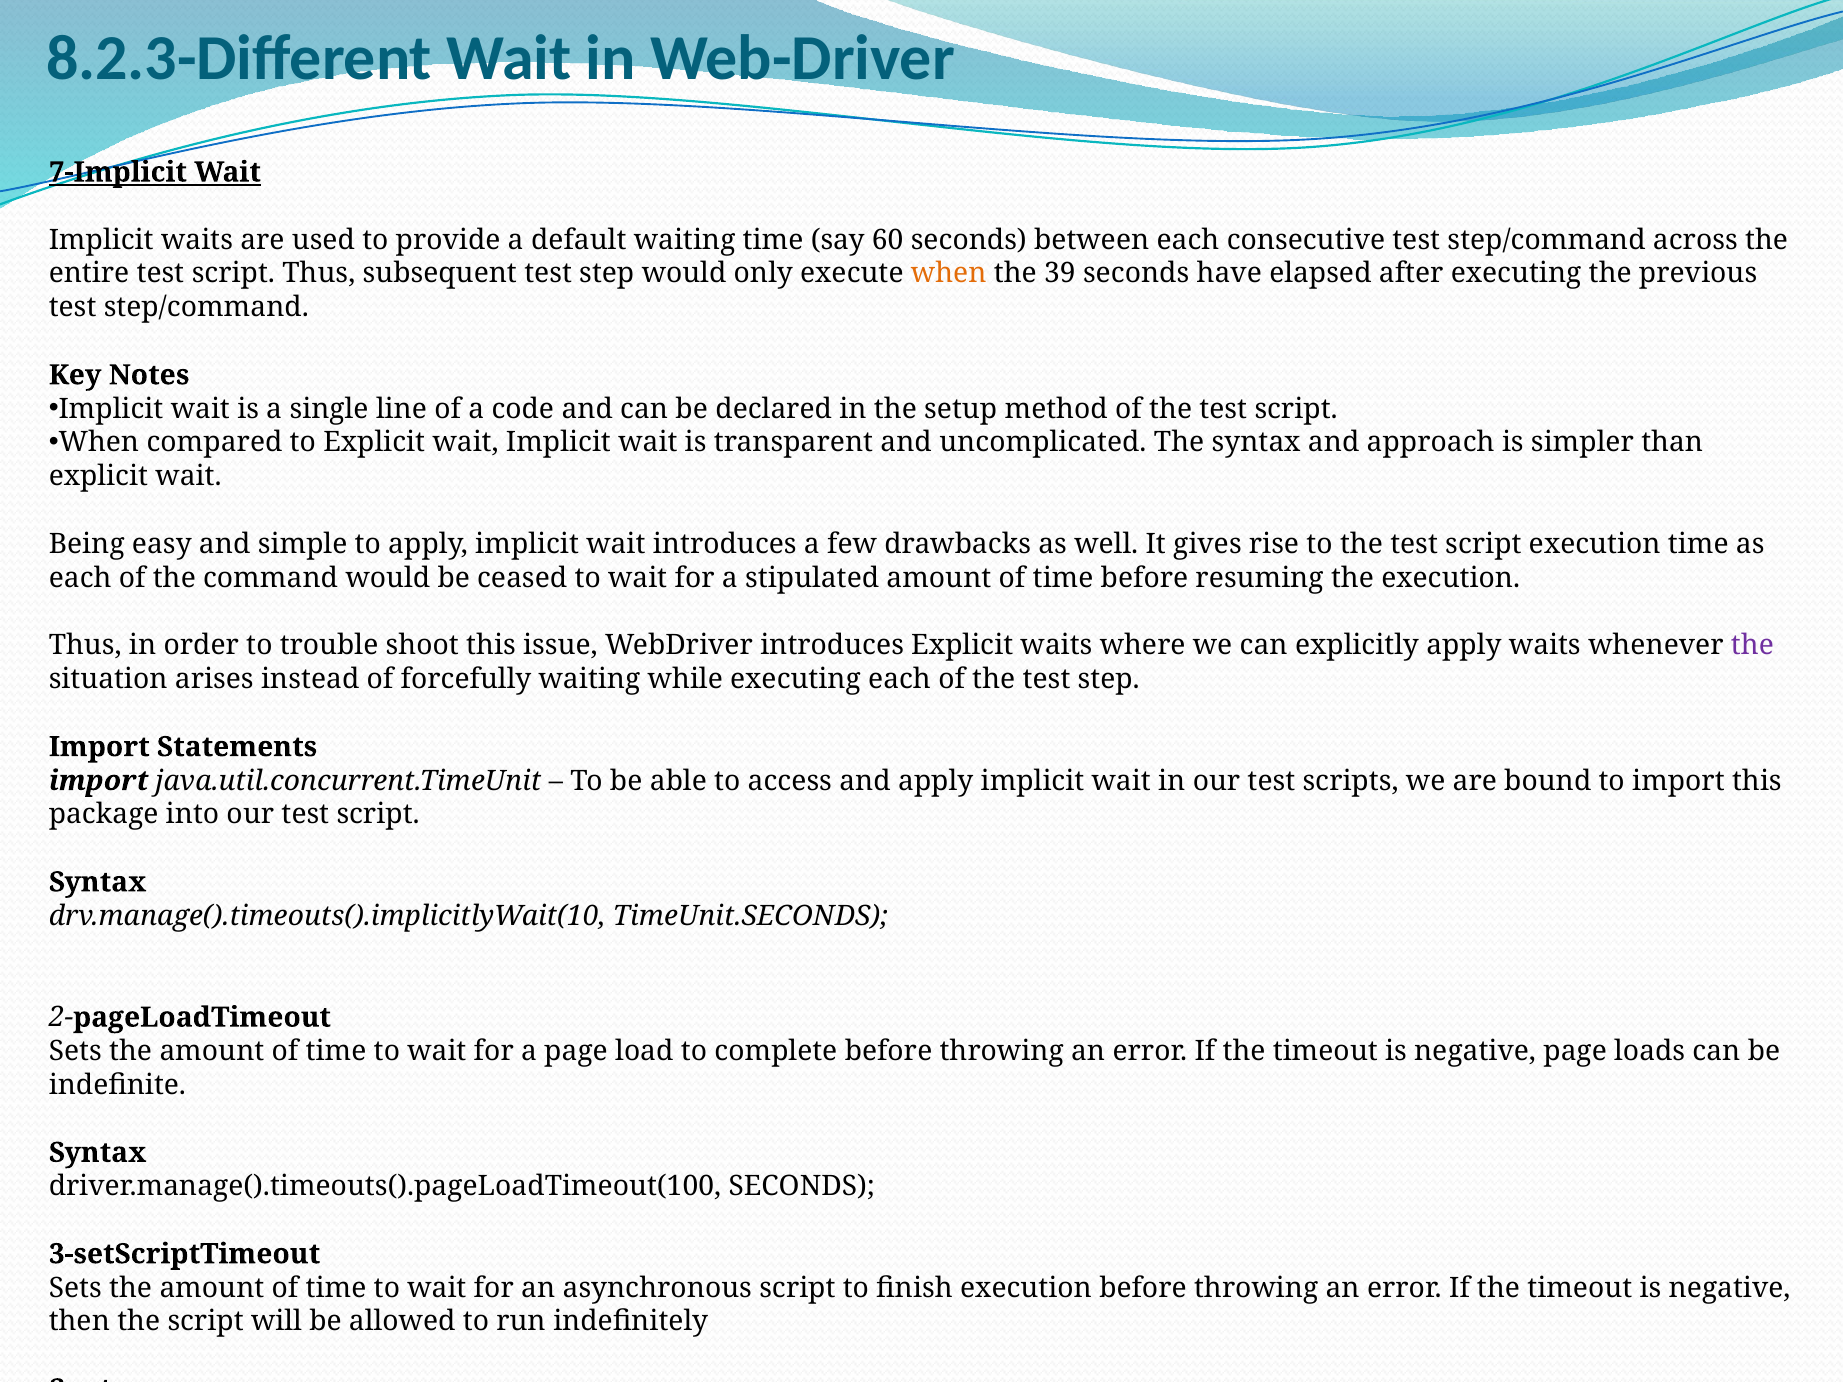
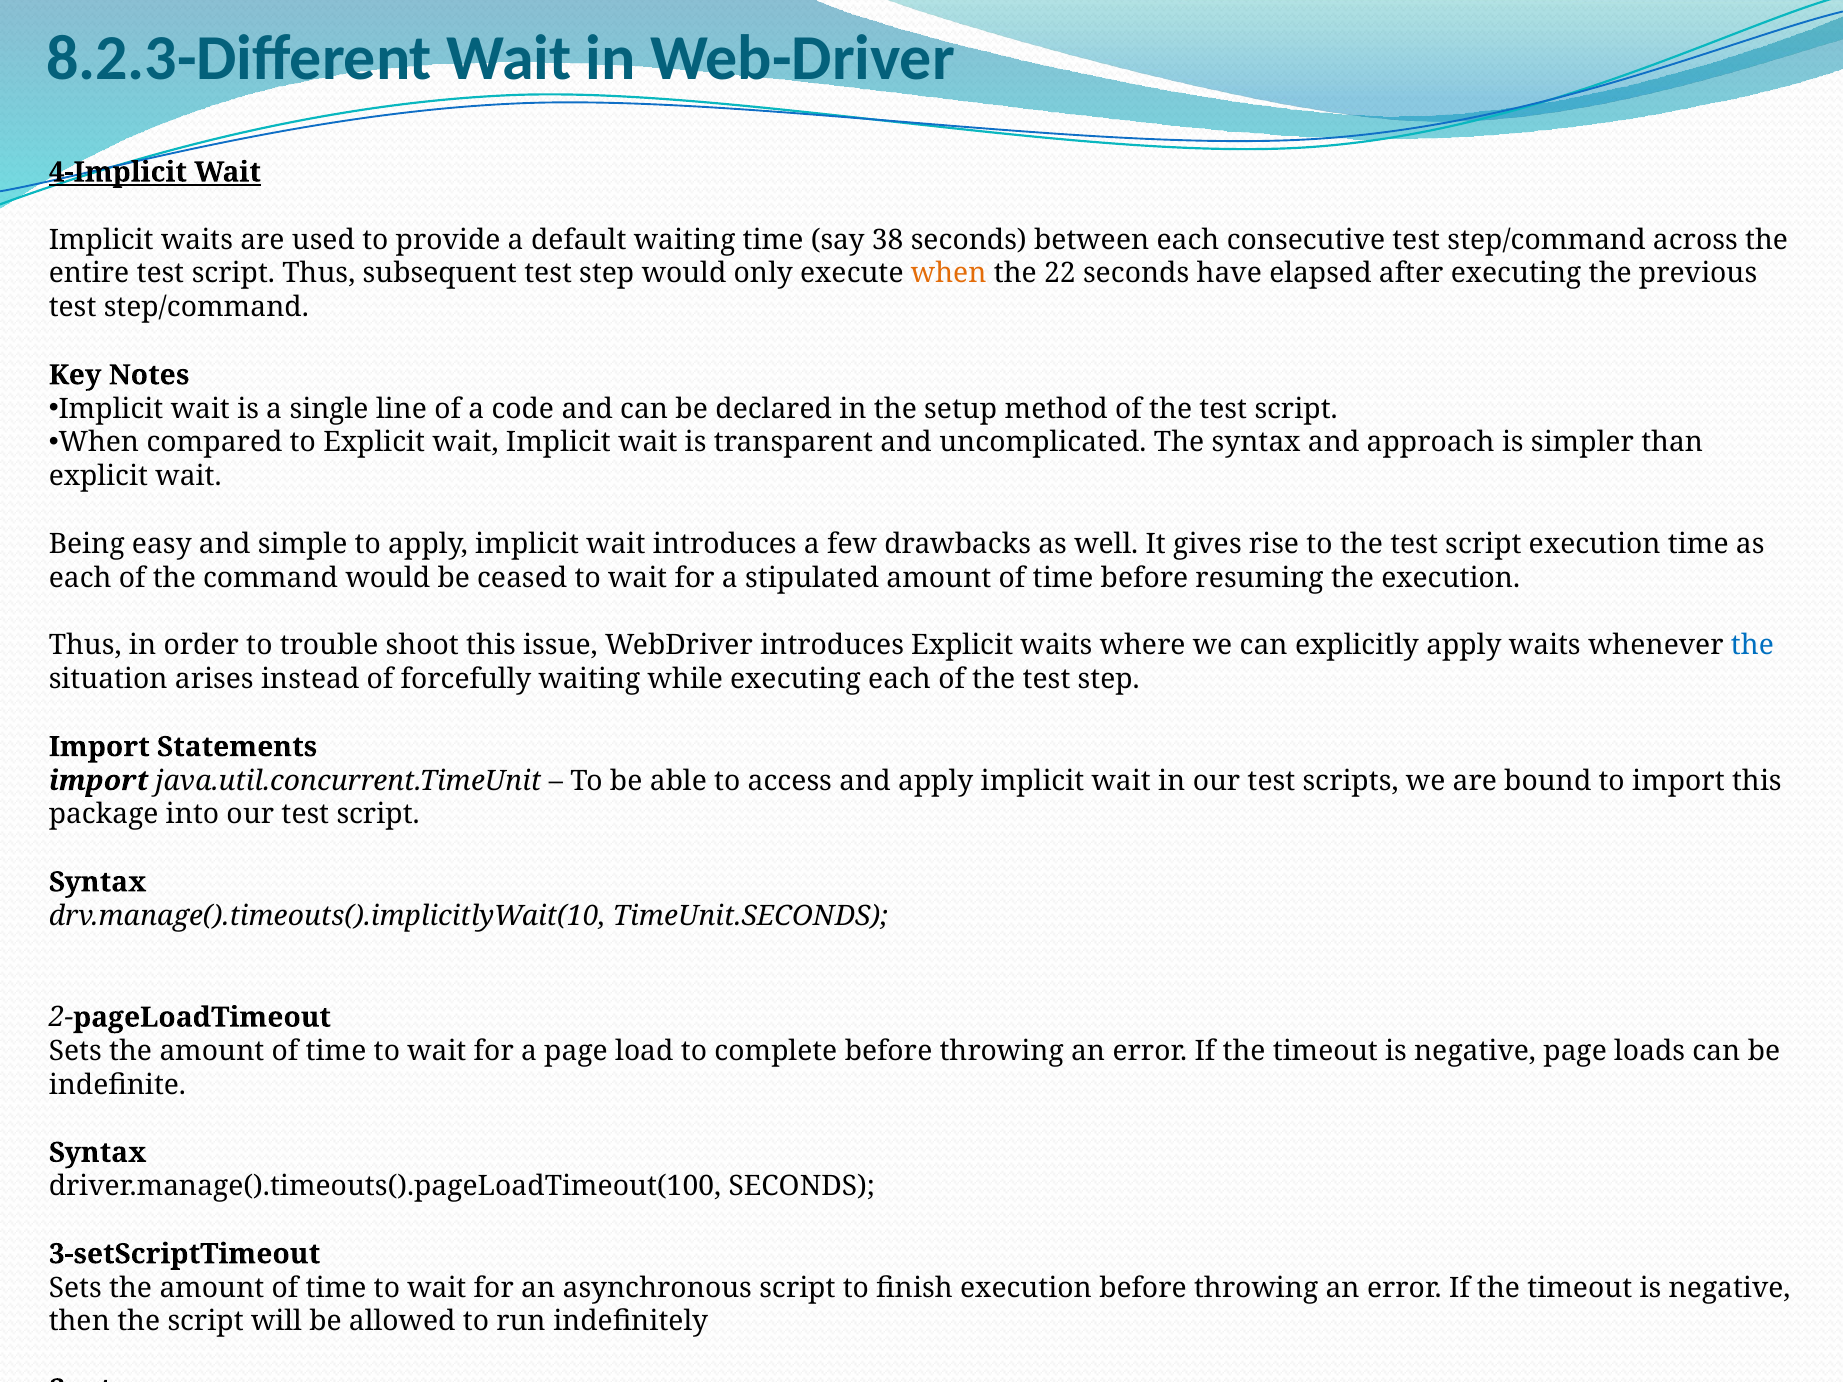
7-Implicit: 7-Implicit -> 4-Implicit
60: 60 -> 38
39: 39 -> 22
the at (1752, 646) colour: purple -> blue
